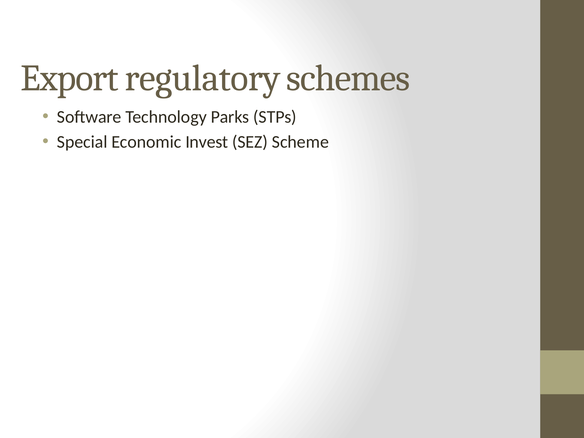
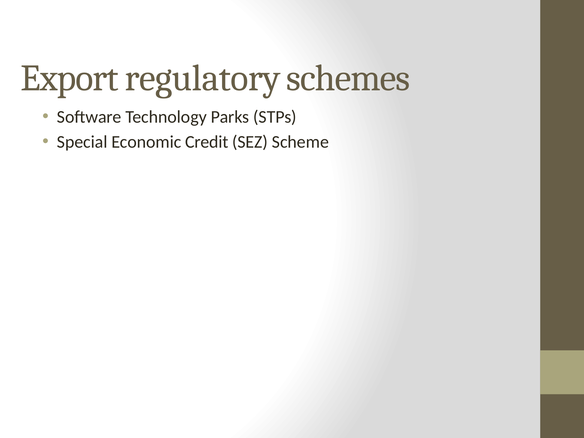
Invest: Invest -> Credit
